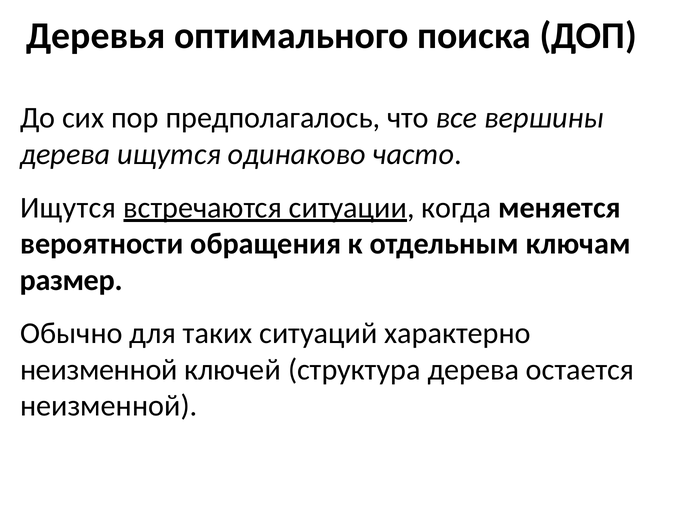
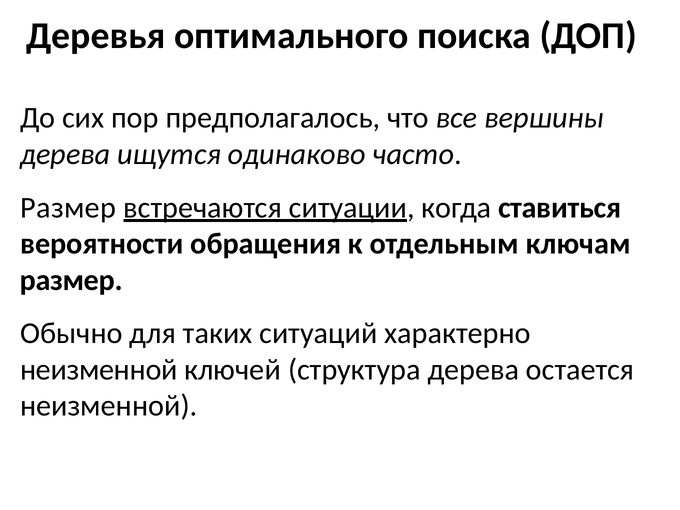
Ищутся at (68, 208): Ищутся -> Размер
меняется: меняется -> ставиться
